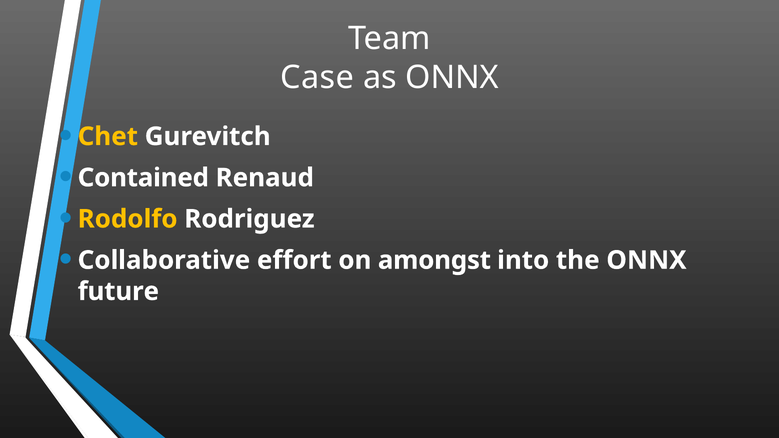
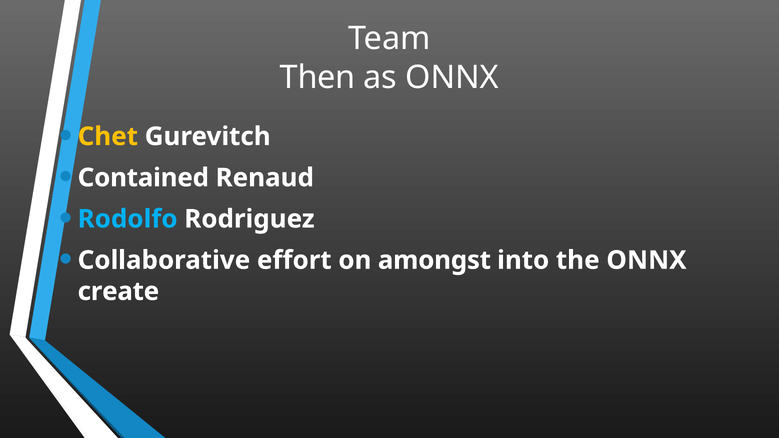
Case: Case -> Then
Rodolfo colour: yellow -> light blue
future: future -> create
